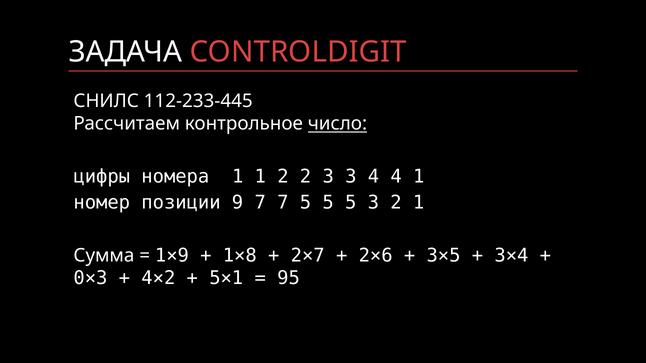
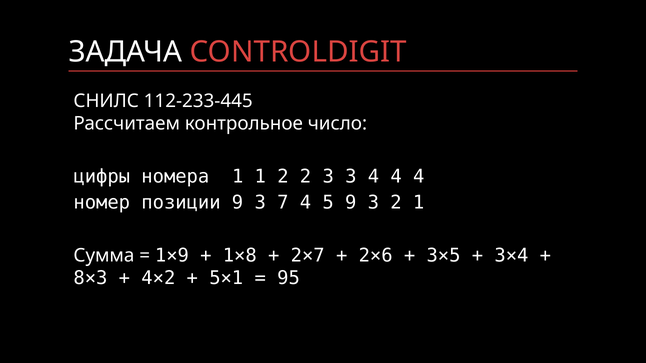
число underline: present -> none
4 4 1: 1 -> 4
позиции 9 7: 7 -> 3
7 5: 5 -> 4
5 at (351, 203): 5 -> 9
0×3: 0×3 -> 8×3
